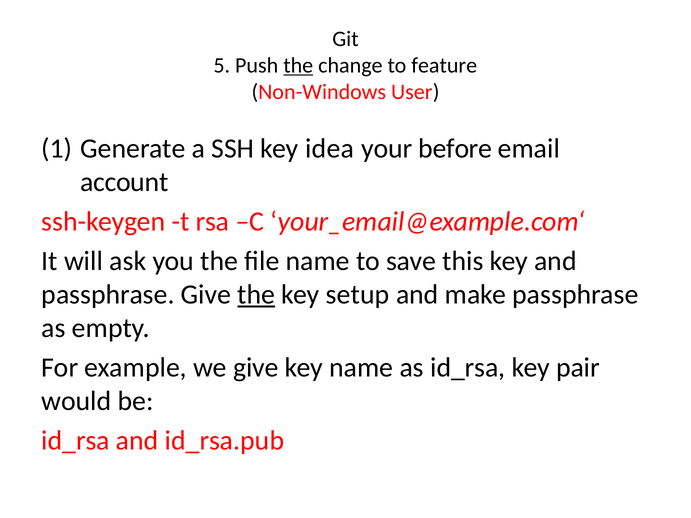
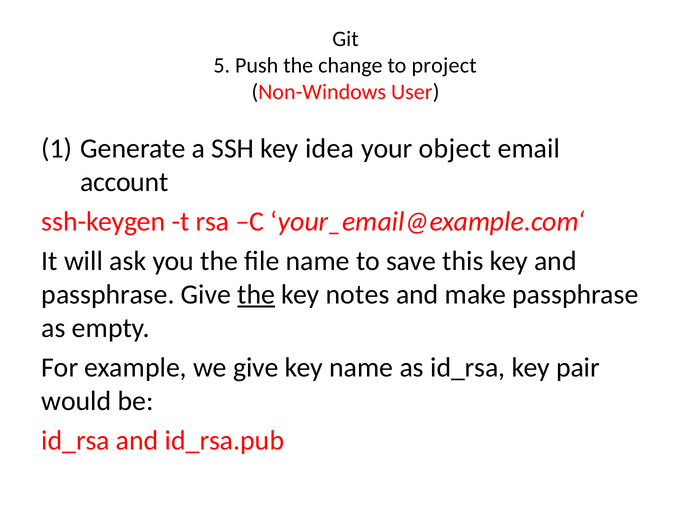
the at (298, 65) underline: present -> none
feature: feature -> project
before: before -> object
setup: setup -> notes
